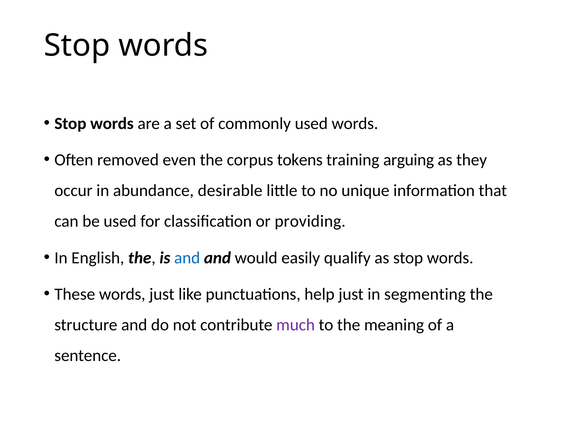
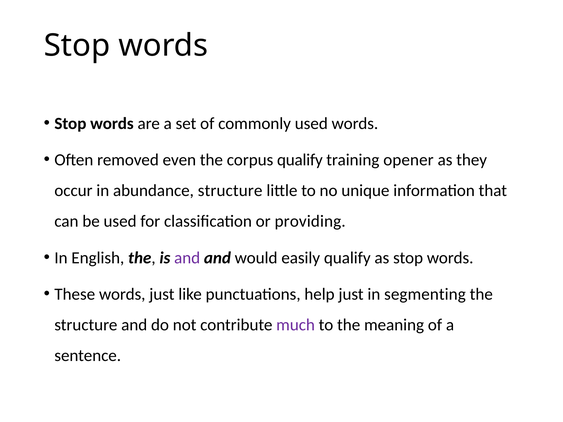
corpus tokens: tokens -> qualify
arguing: arguing -> opener
abundance desirable: desirable -> structure
and at (187, 258) colour: blue -> purple
